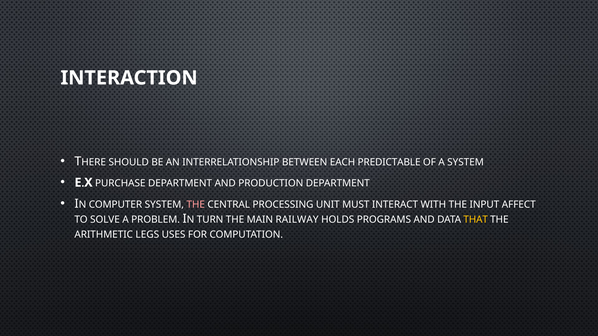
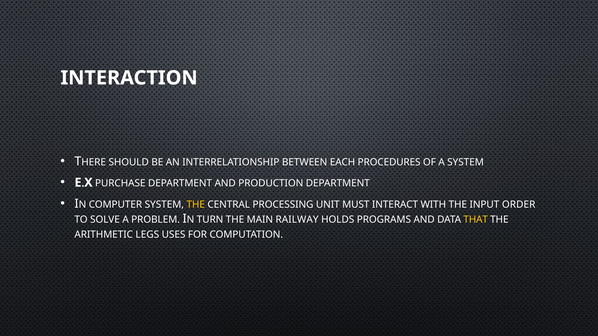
PREDICTABLE: PREDICTABLE -> PROCEDURES
THE at (196, 205) colour: pink -> yellow
AFFECT: AFFECT -> ORDER
